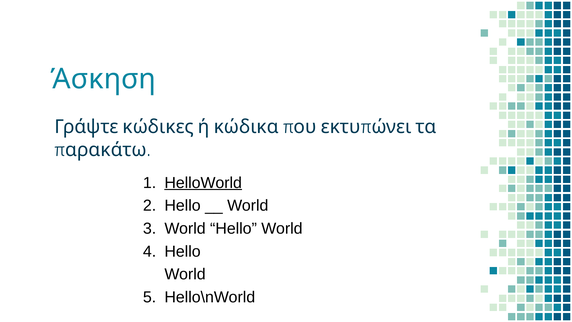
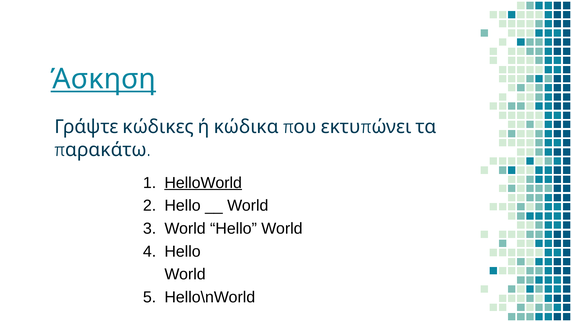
Άσκηση underline: none -> present
